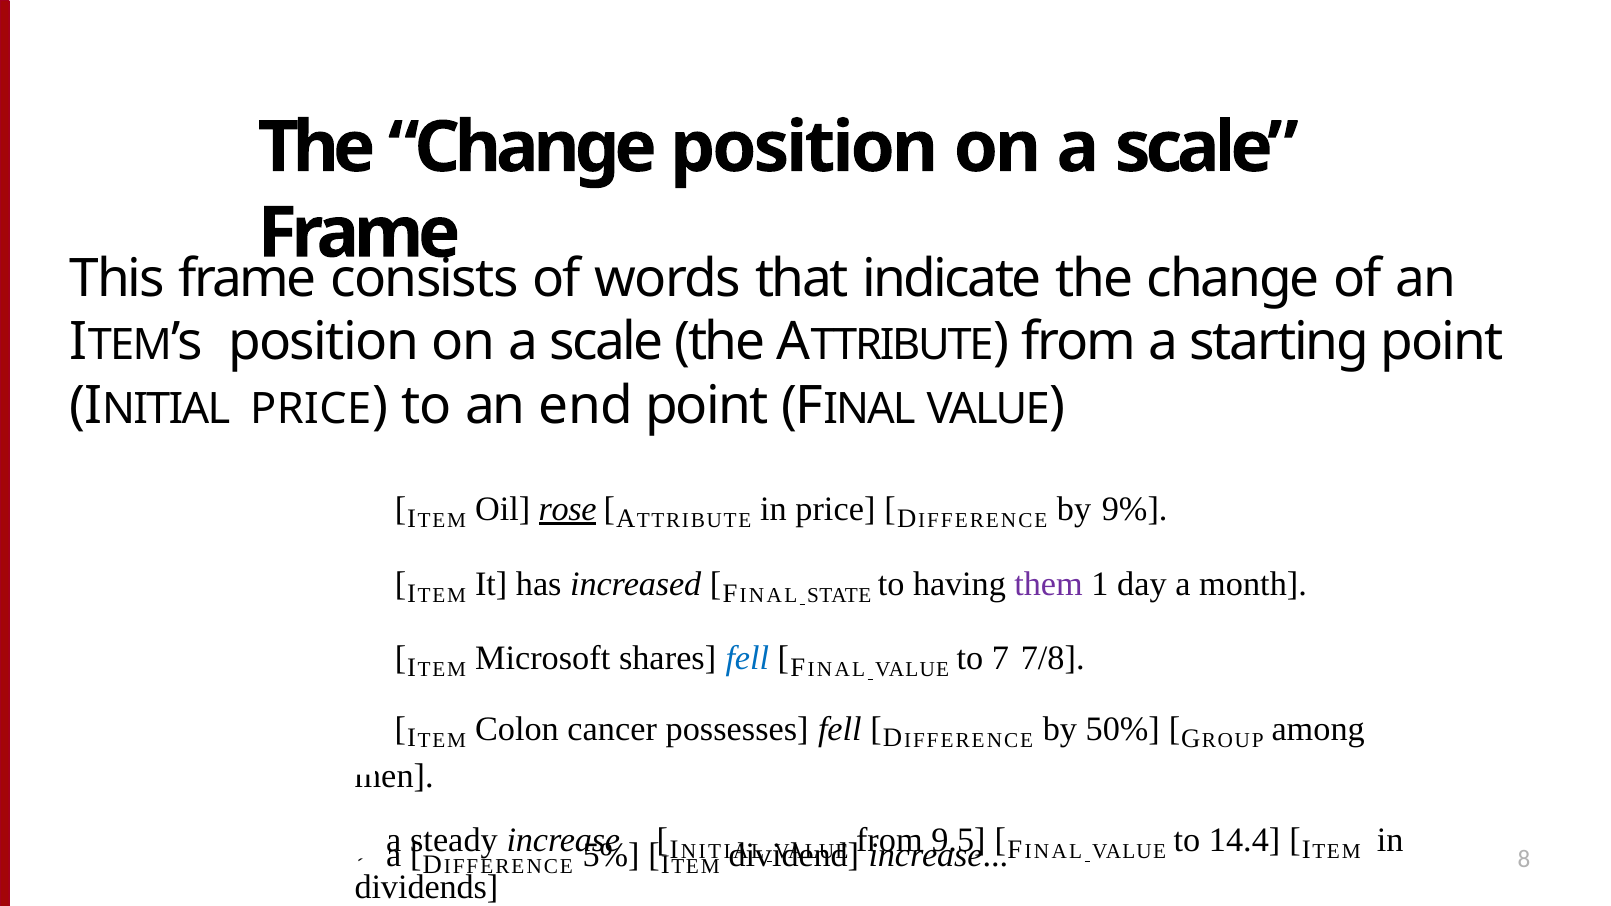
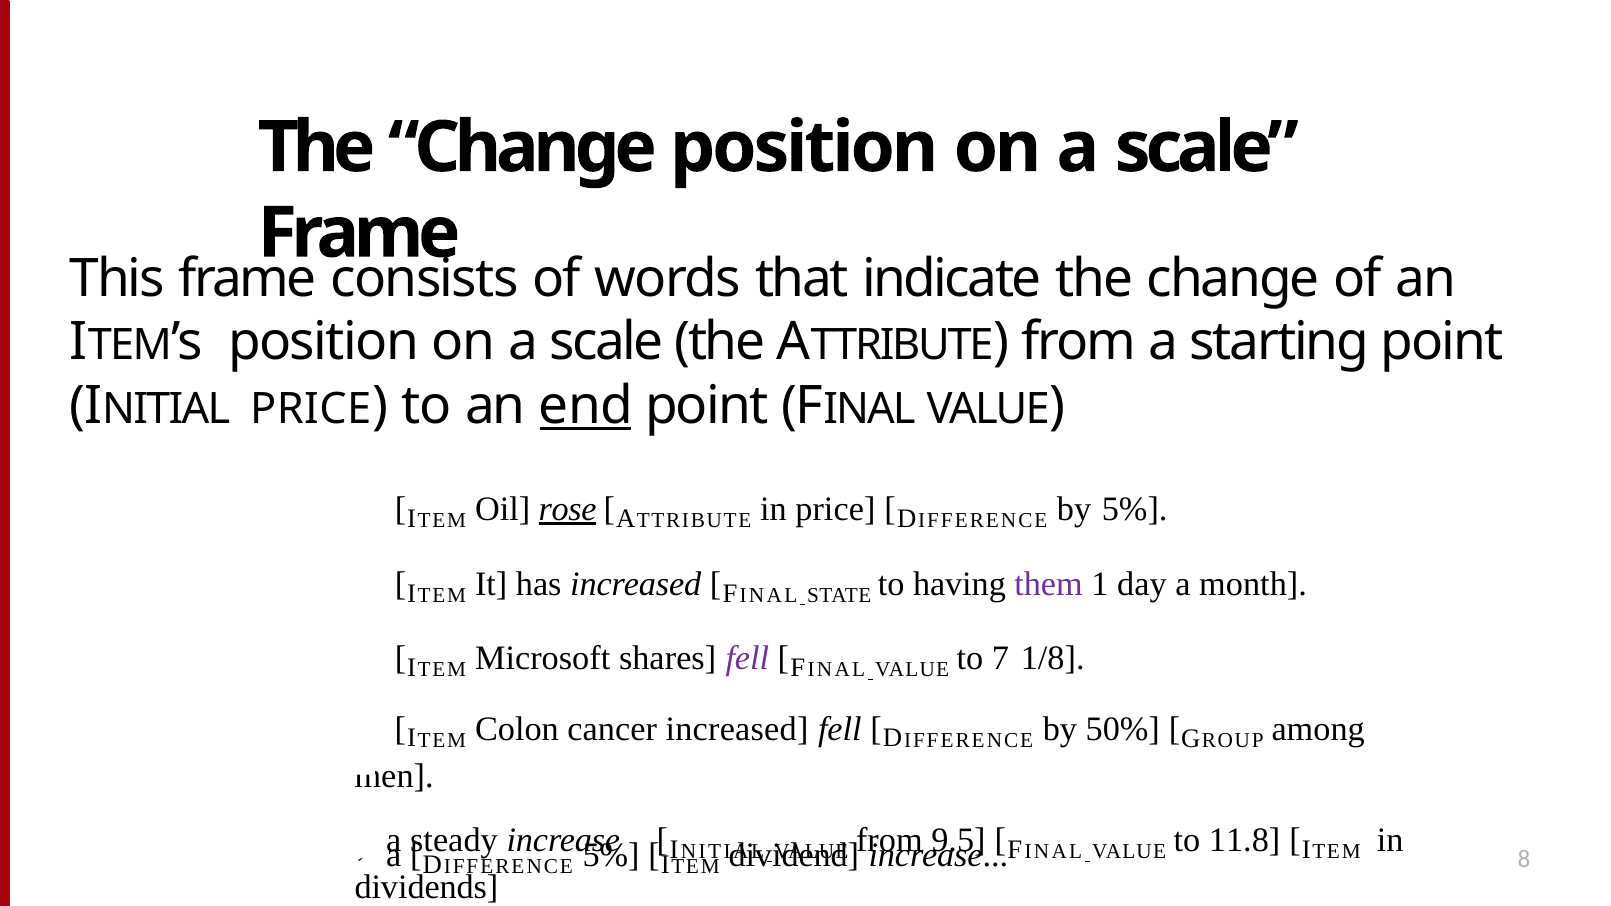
end underline: none -> present
by 9%: 9% -> 5%
fell at (747, 659) colour: blue -> purple
7/8: 7/8 -> 1/8
cancer possesses: possesses -> increased
14.4: 14.4 -> 11.8
